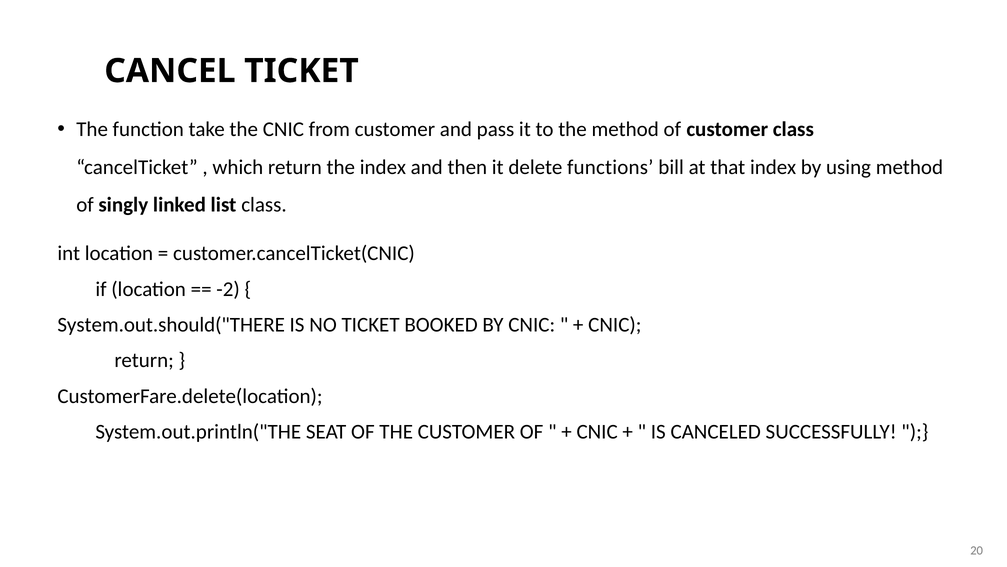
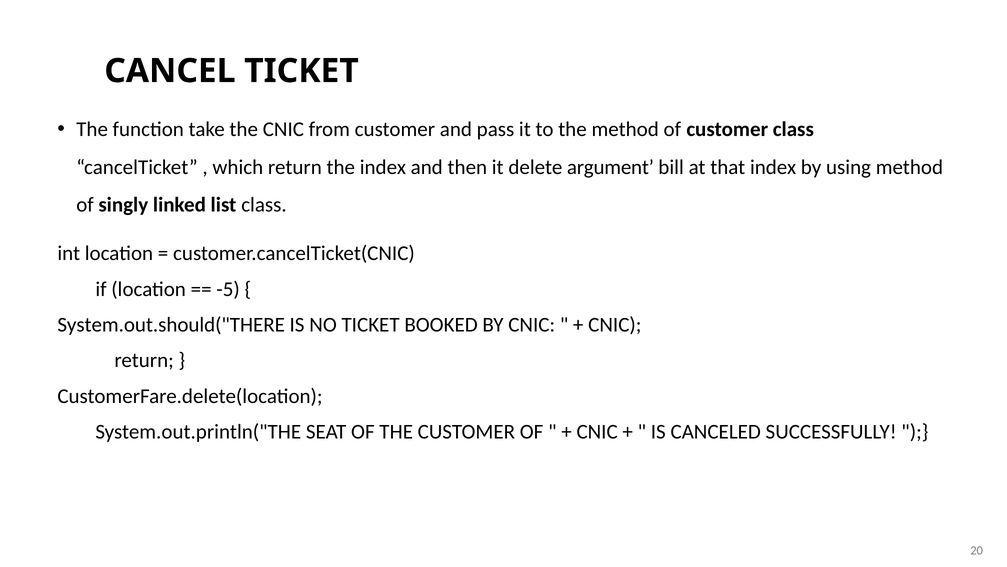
functions: functions -> argument
-2: -2 -> -5
